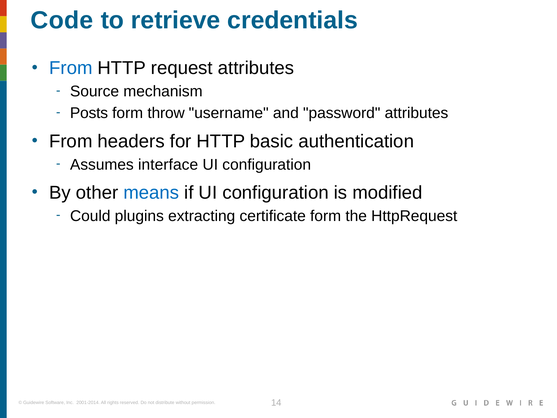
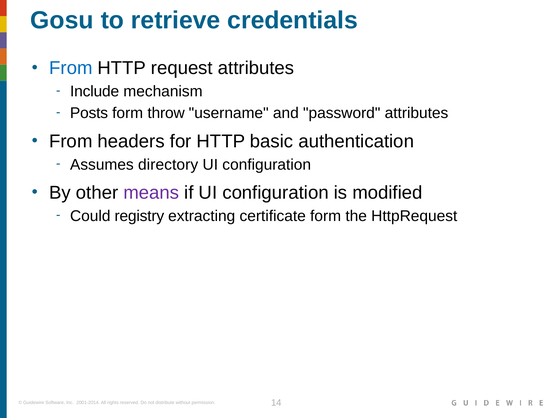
Code: Code -> Gosu
Source: Source -> Include
interface: interface -> directory
means colour: blue -> purple
plugins: plugins -> registry
